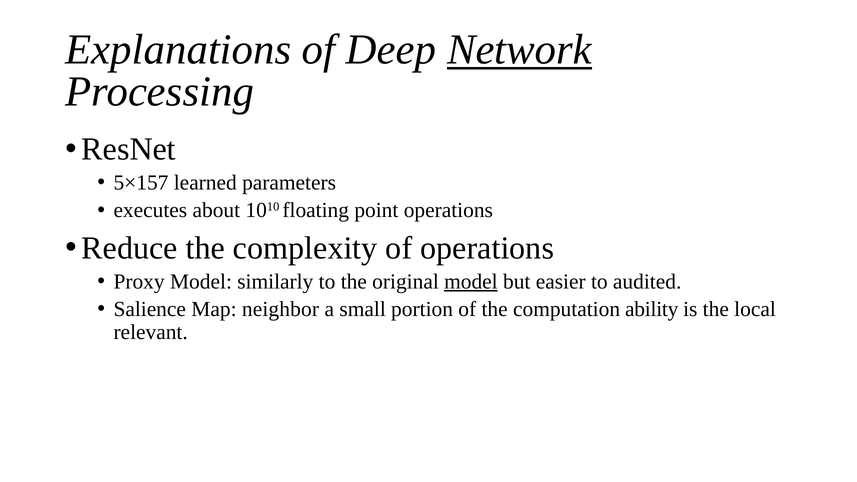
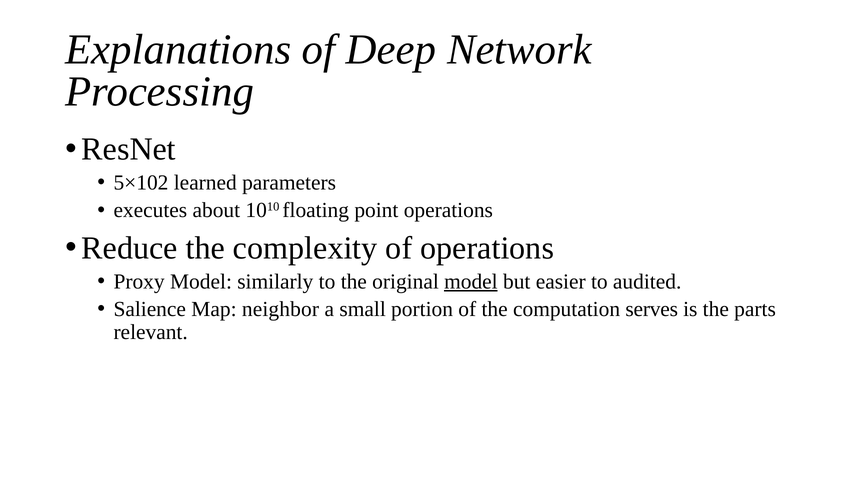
Network underline: present -> none
5×157: 5×157 -> 5×102
ability: ability -> serves
local: local -> parts
